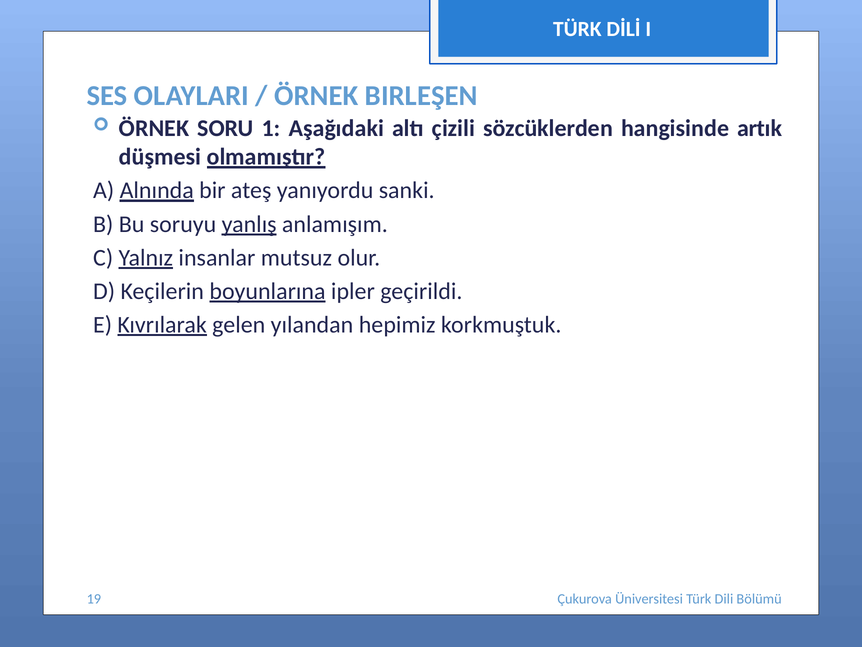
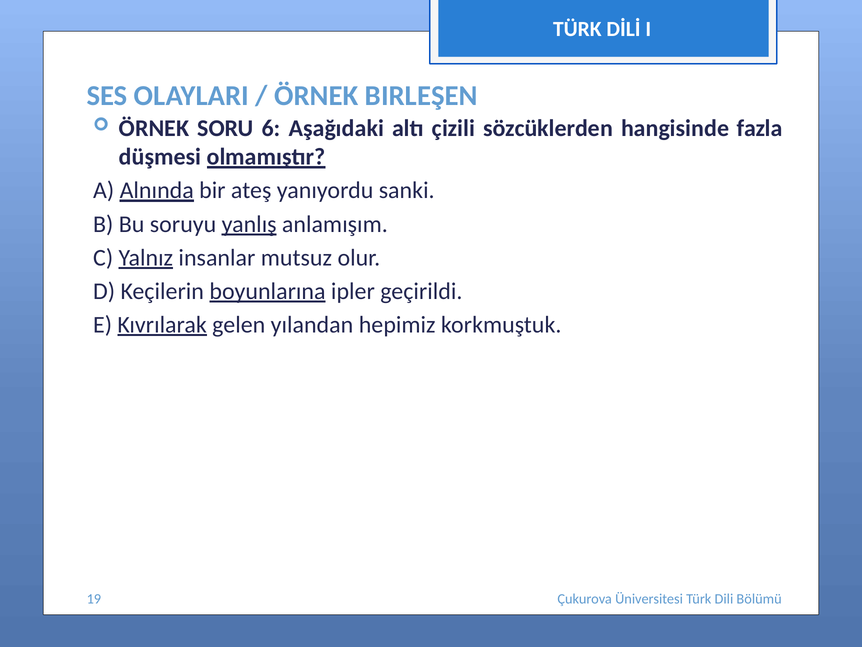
1: 1 -> 6
artık: artık -> fazla
